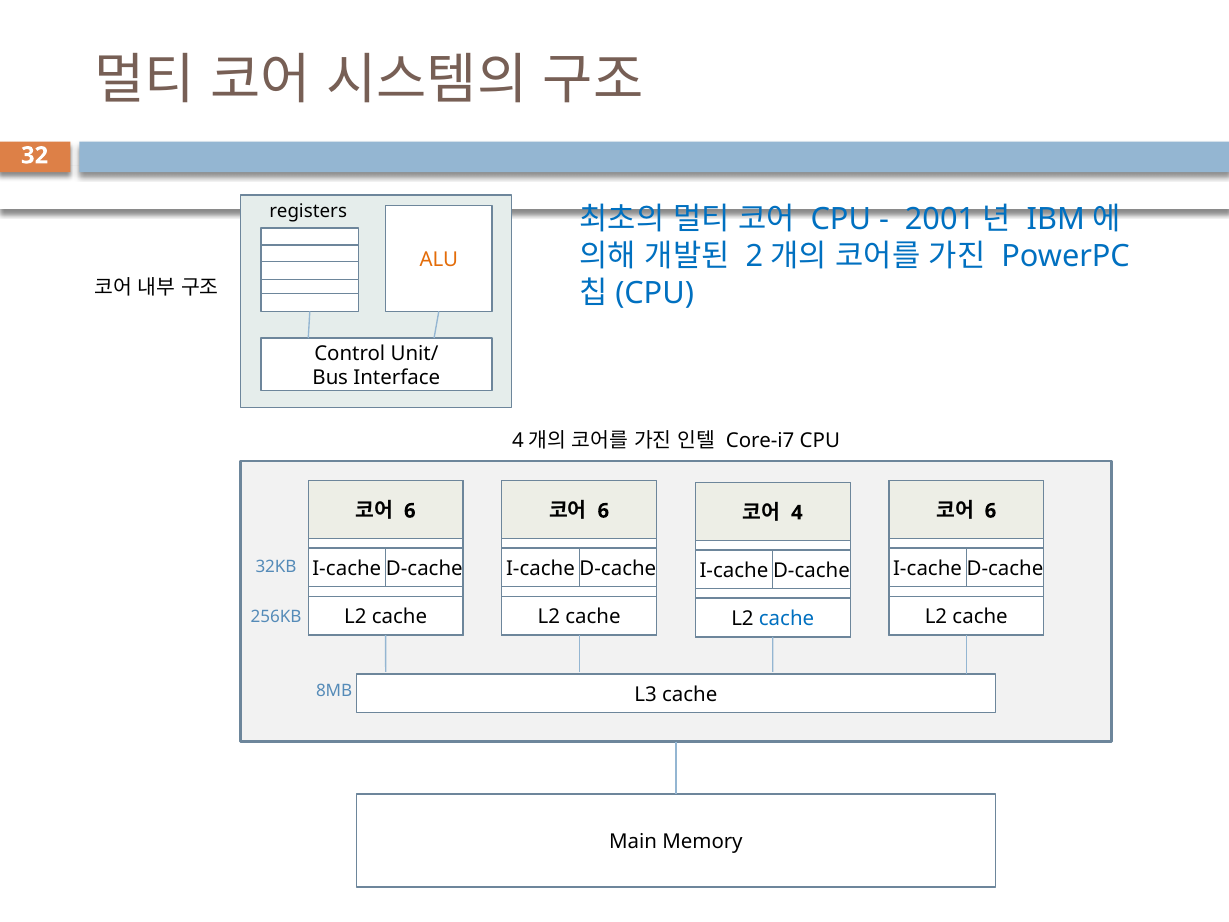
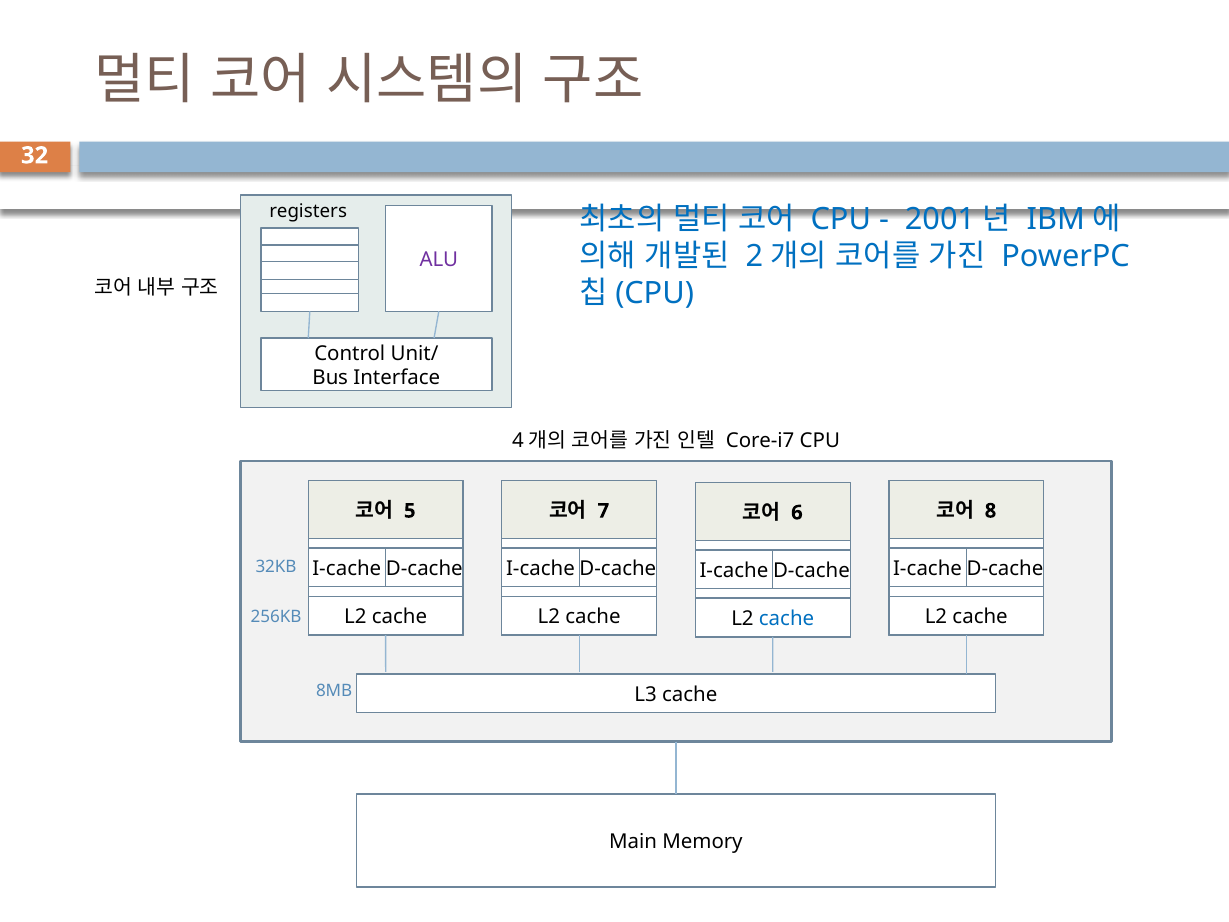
ALU colour: orange -> purple
6 at (410, 511): 6 -> 5
6 at (603, 511): 6 -> 7
6 at (991, 511): 6 -> 8
4: 4 -> 6
